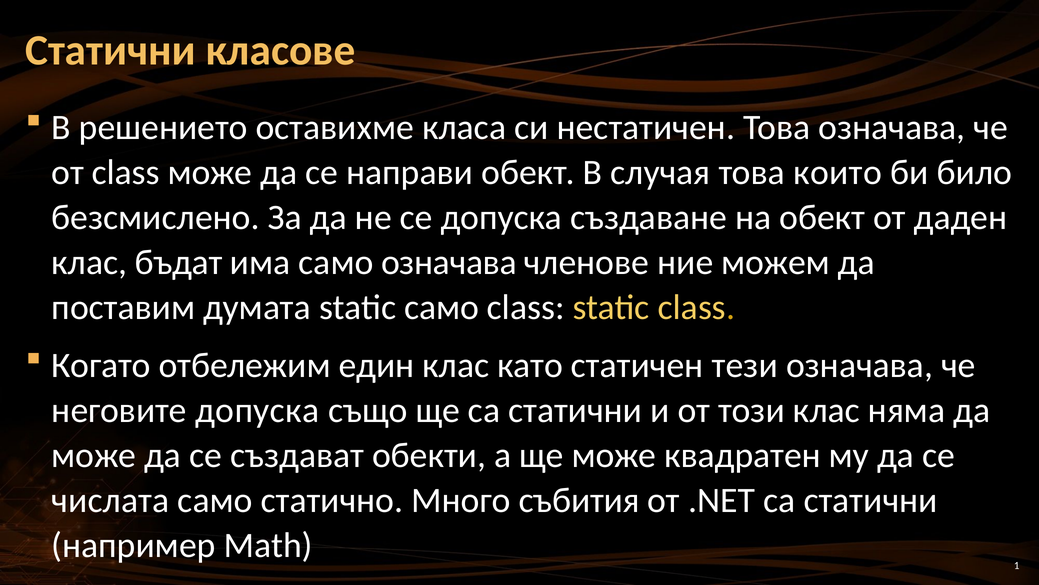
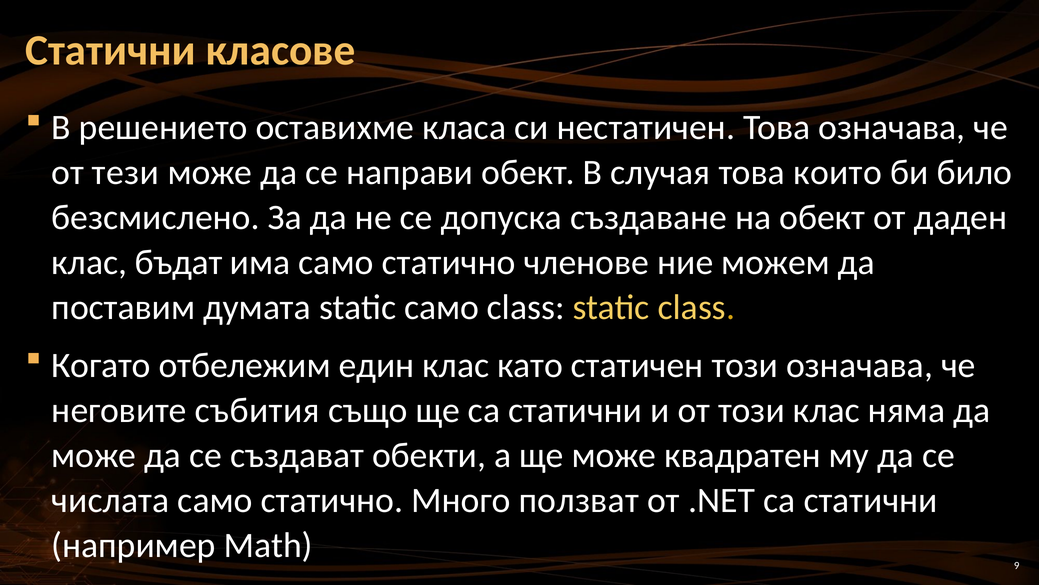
от class: class -> тези
има само означава: означава -> статично
статичен тези: тези -> този
неговите допуска: допуска -> събития
събития: събития -> ползват
1: 1 -> 9
